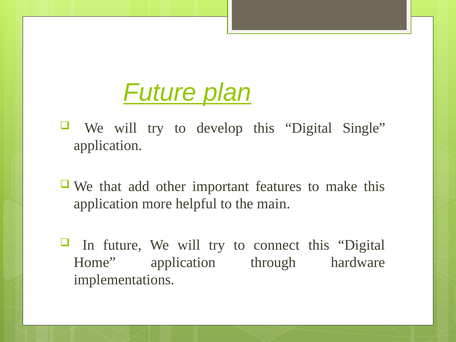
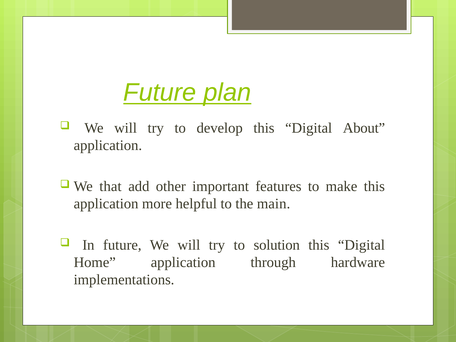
Single: Single -> About
connect: connect -> solution
